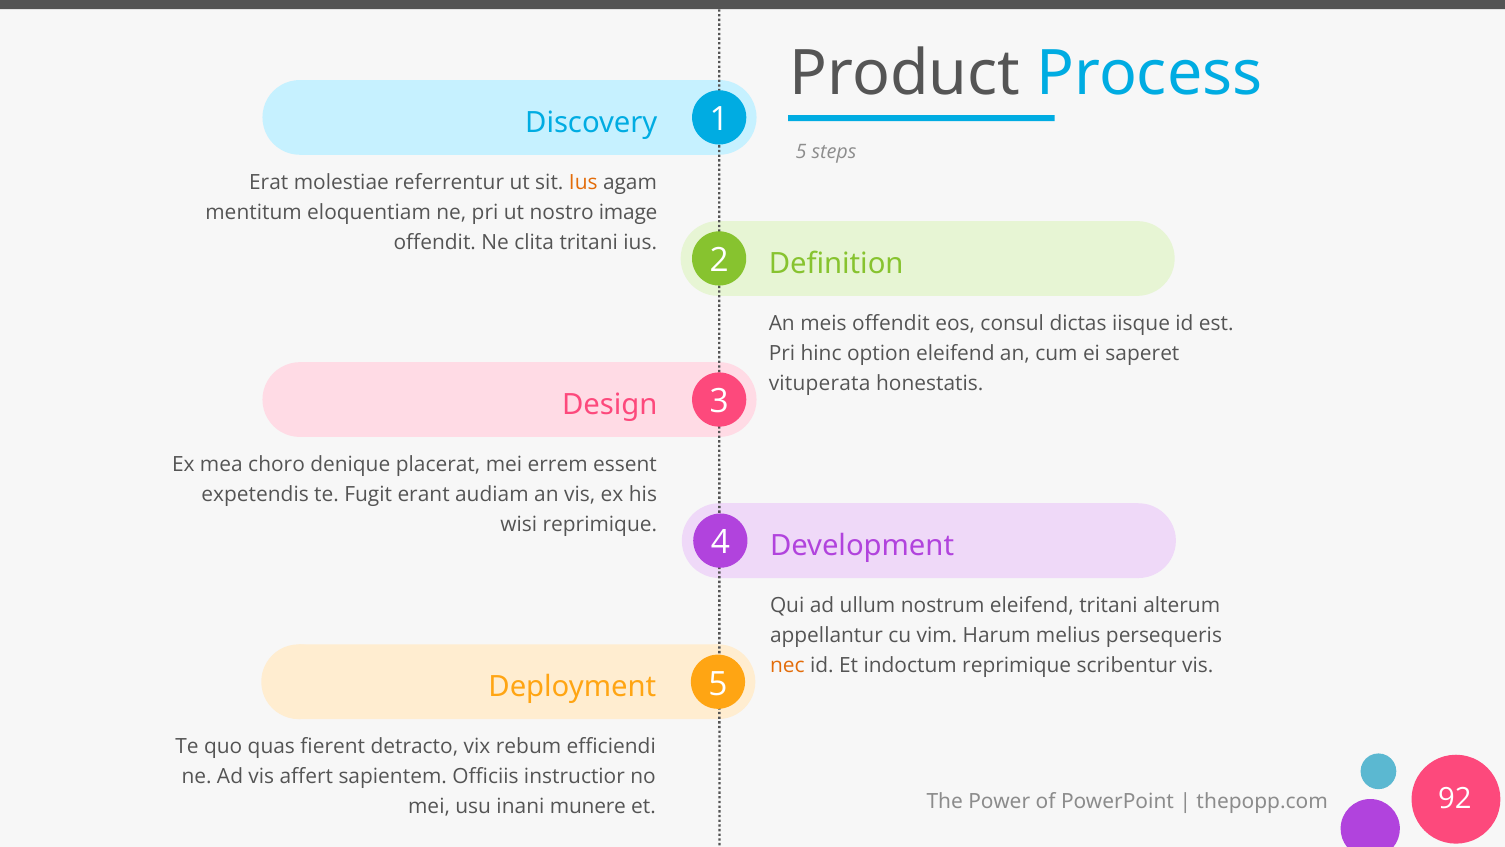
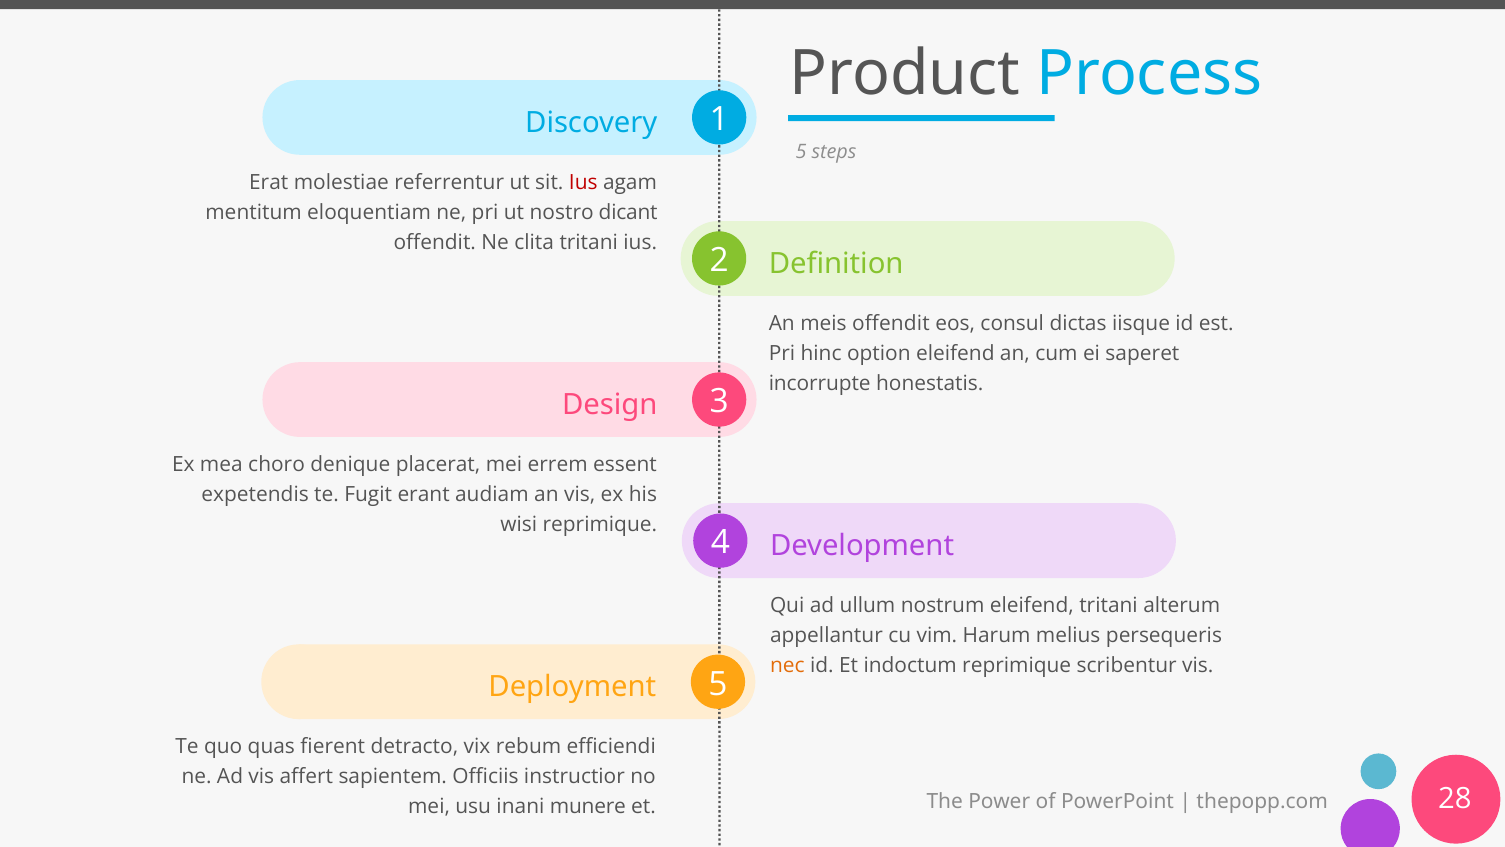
Ius at (583, 182) colour: orange -> red
image: image -> dicant
vituperata: vituperata -> incorrupte
92: 92 -> 28
